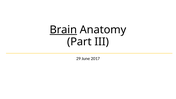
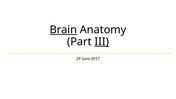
III underline: none -> present
